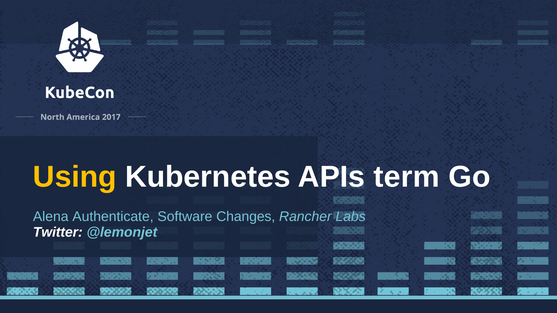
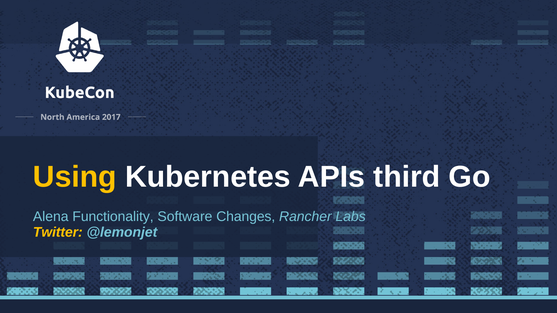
term: term -> third
Authenticate: Authenticate -> Functionality
Twitter colour: white -> yellow
